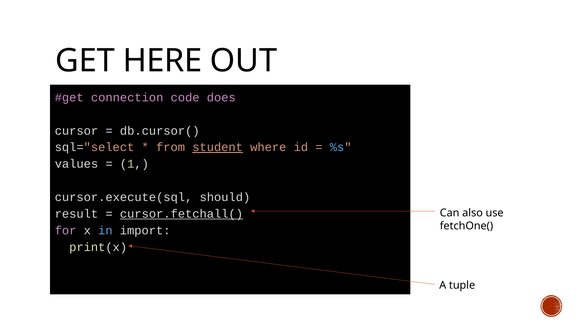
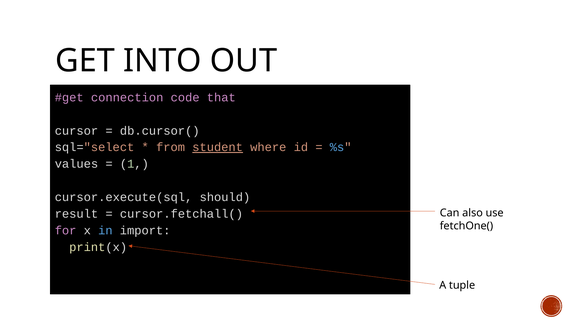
HERE: HERE -> INTO
does: does -> that
cursor.fetchall( underline: present -> none
